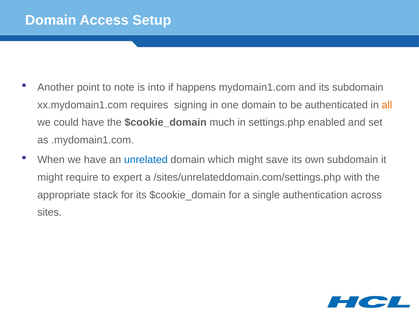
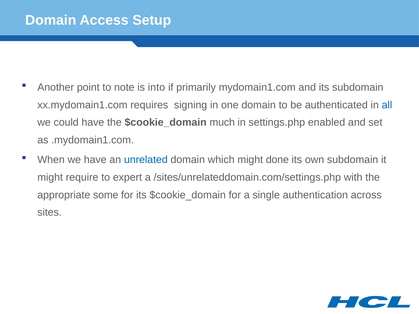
happens: happens -> primarily
all colour: orange -> blue
save: save -> done
stack: stack -> some
